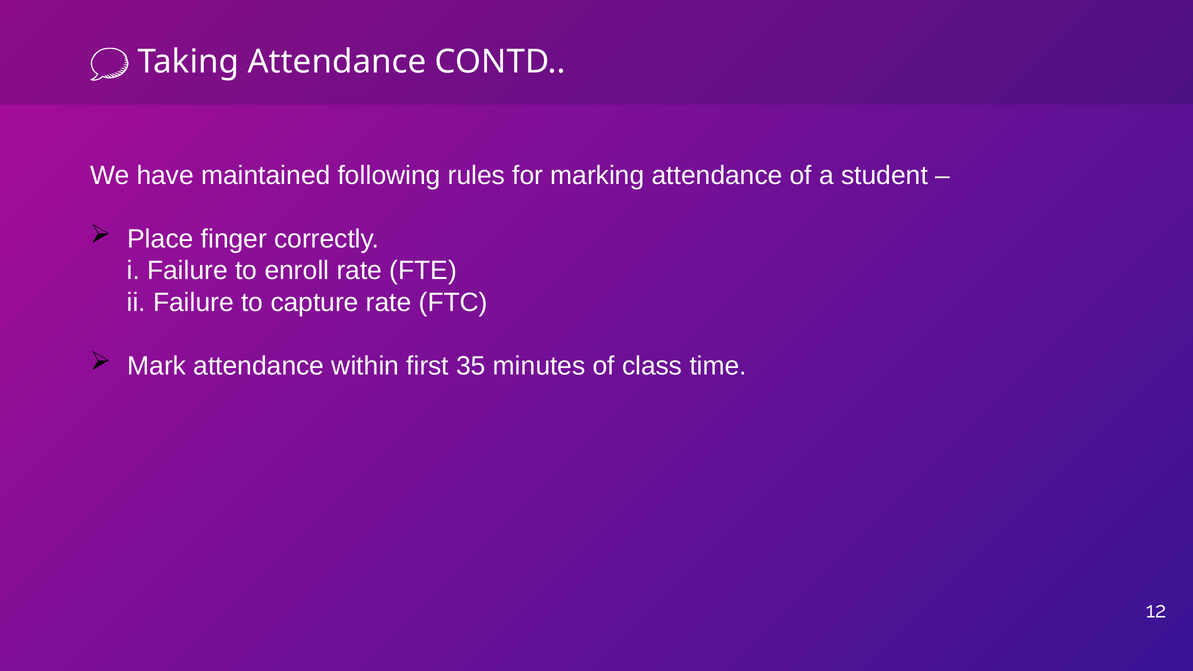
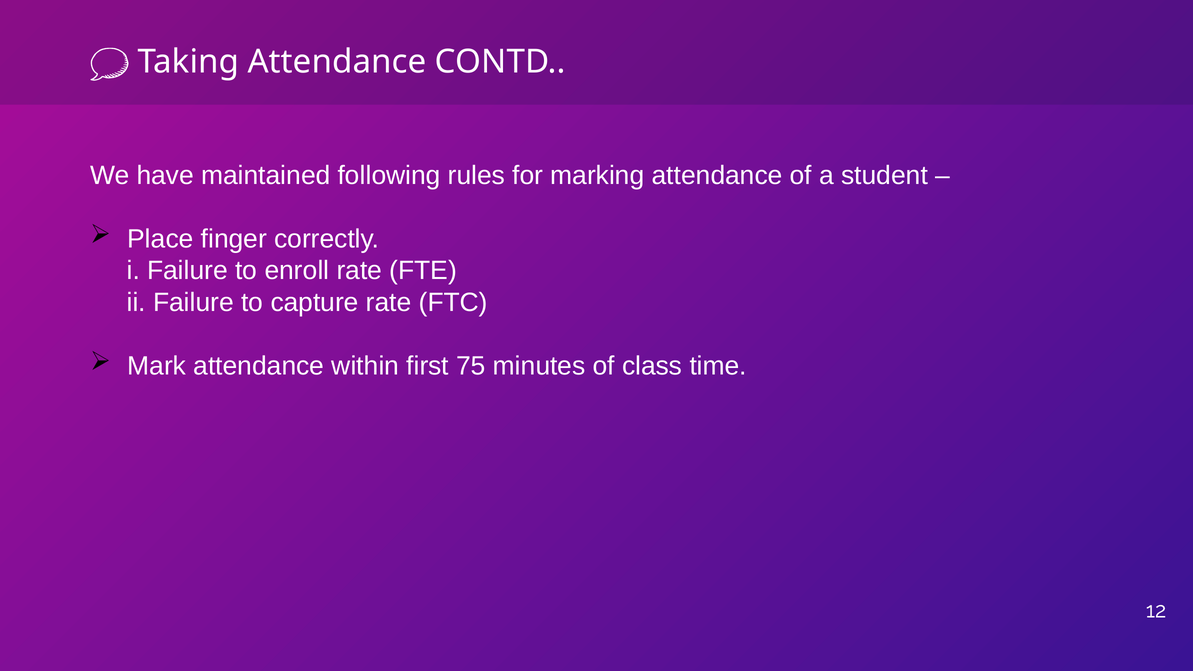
35: 35 -> 75
